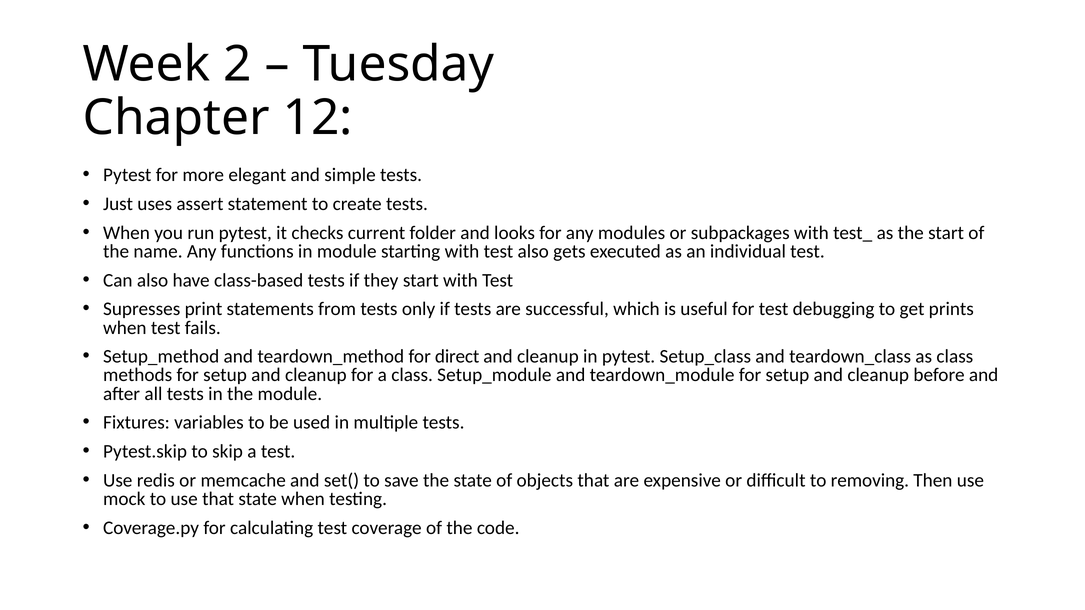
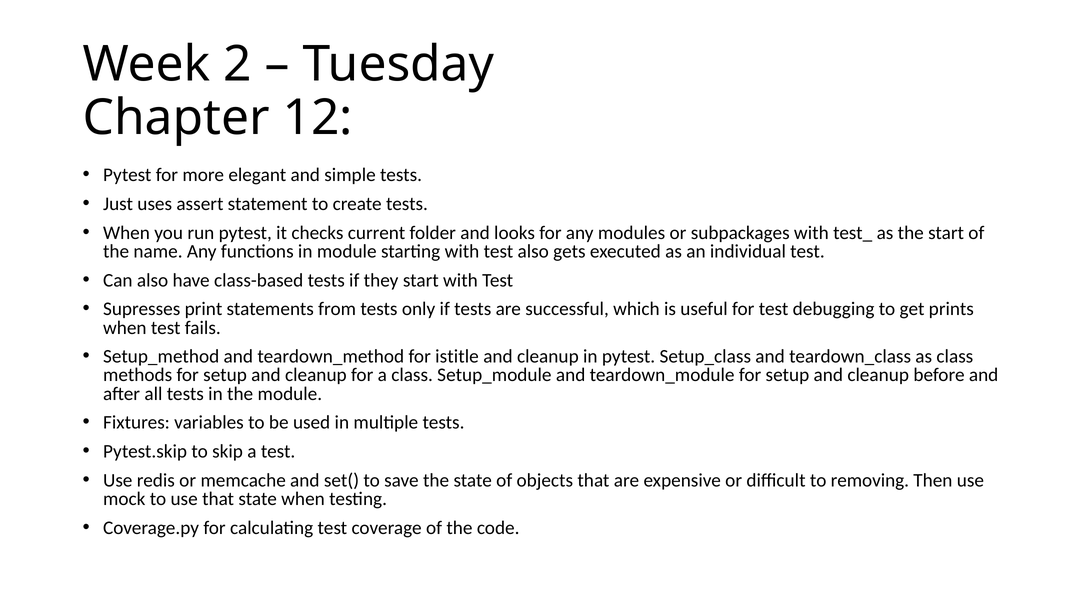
direct: direct -> istitle
